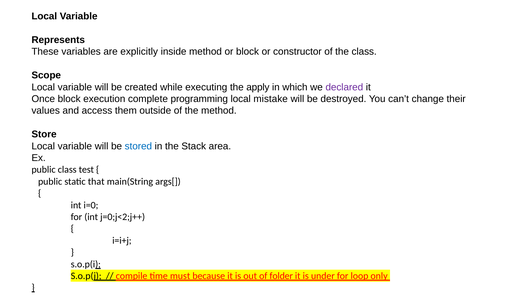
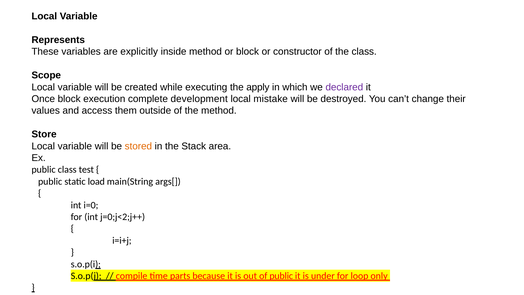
programming: programming -> development
stored colour: blue -> orange
that: that -> load
must: must -> parts
of folder: folder -> public
